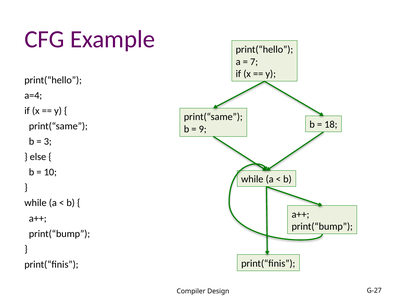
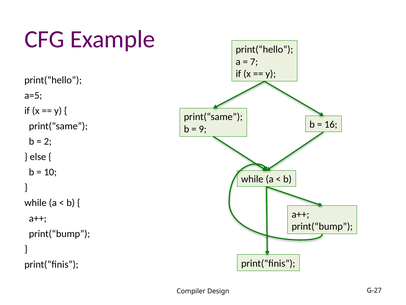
a=4: a=4 -> a=5
18: 18 -> 16
3: 3 -> 2
